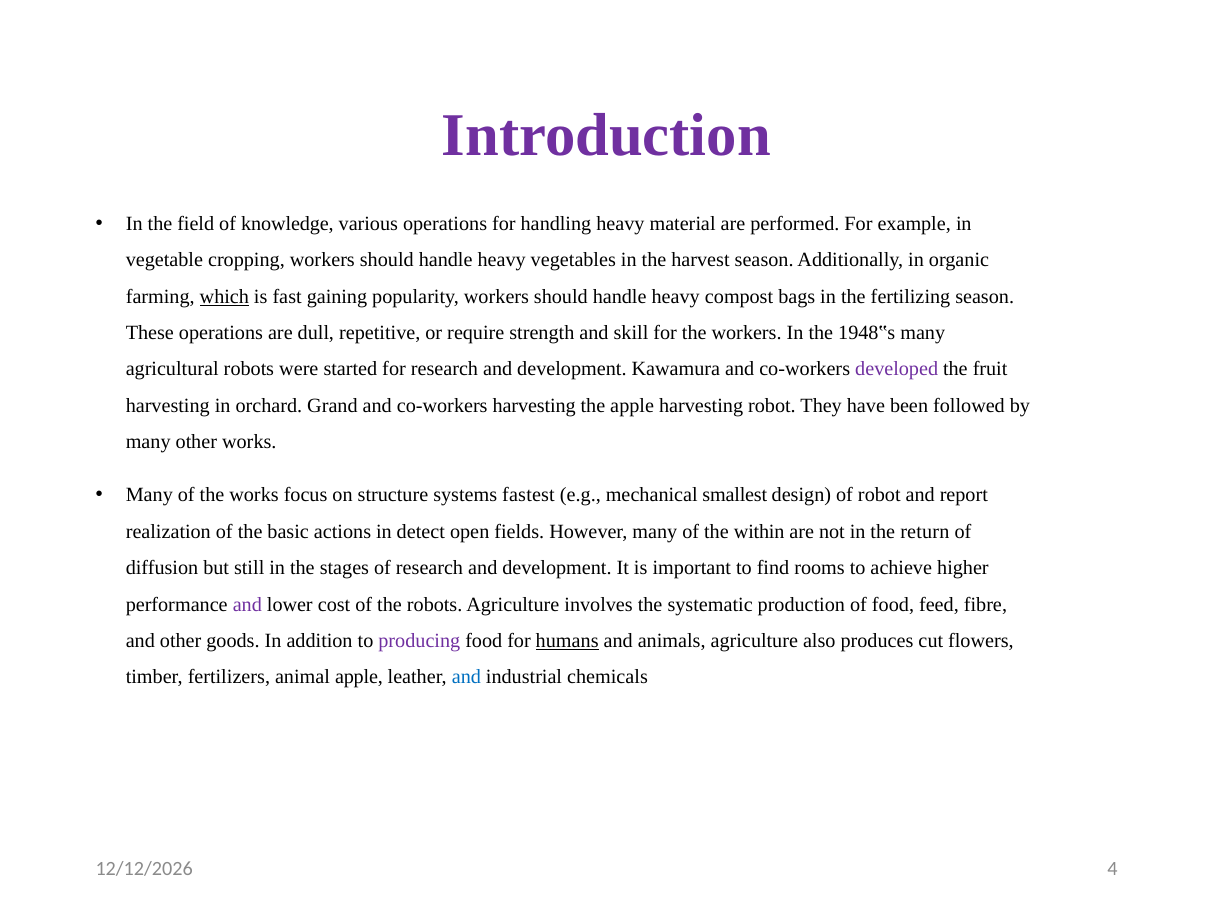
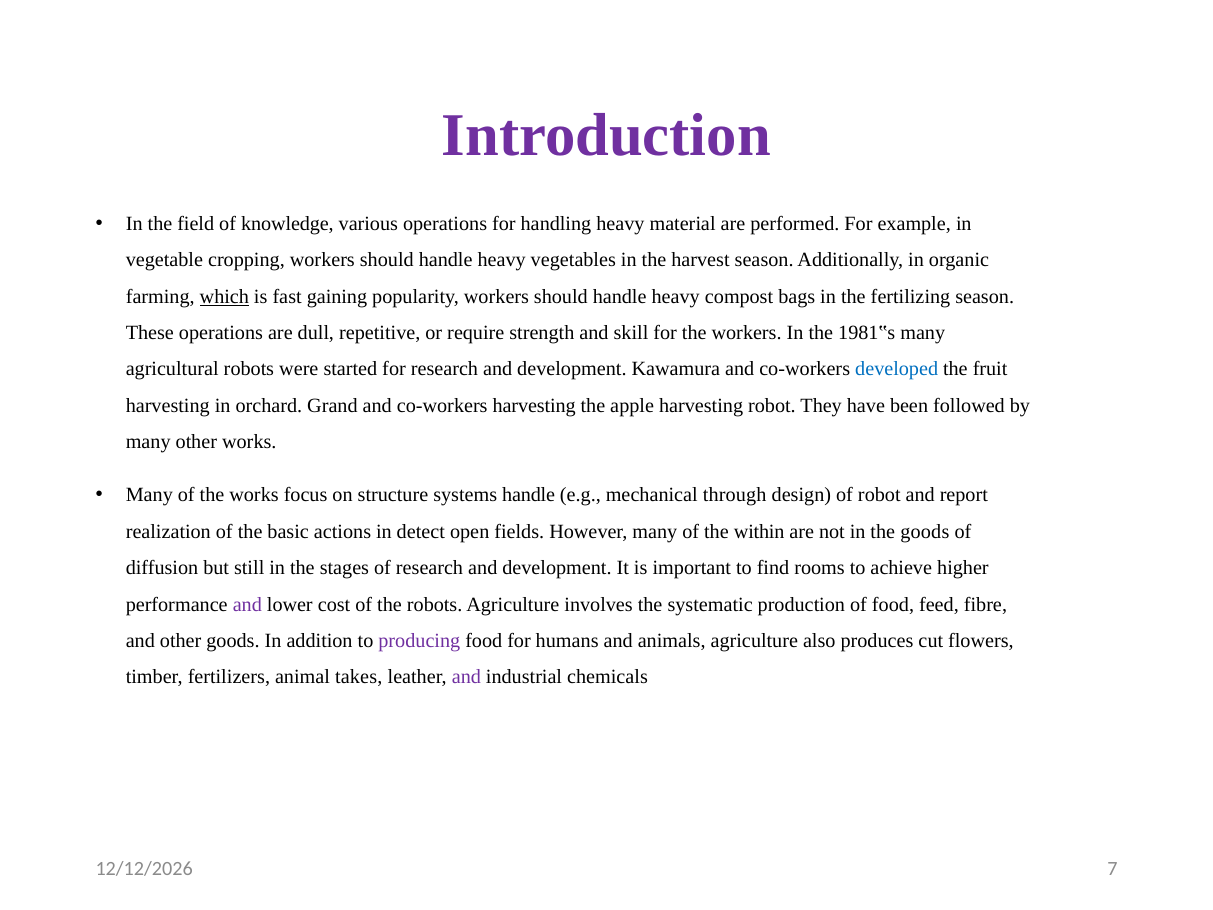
1948‟s: 1948‟s -> 1981‟s
developed colour: purple -> blue
systems fastest: fastest -> handle
smallest: smallest -> through
the return: return -> goods
humans underline: present -> none
animal apple: apple -> takes
and at (466, 677) colour: blue -> purple
4: 4 -> 7
